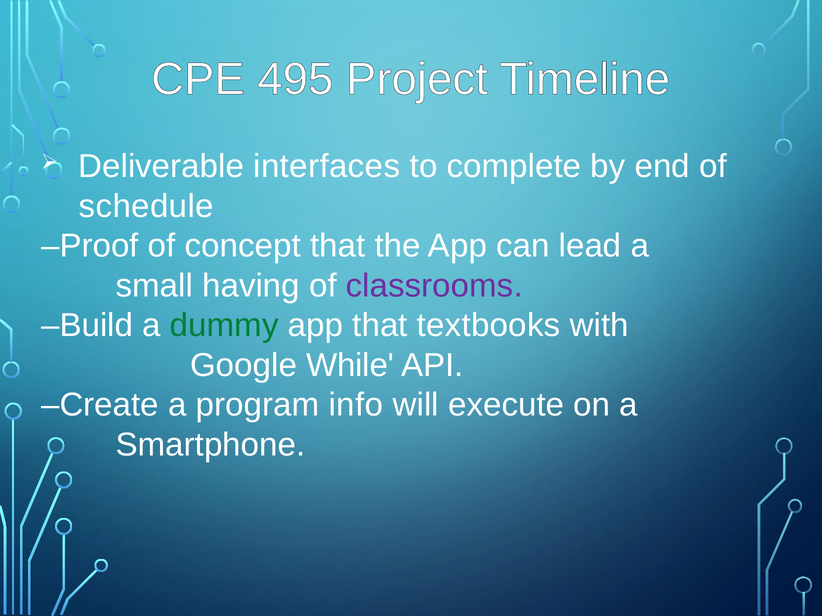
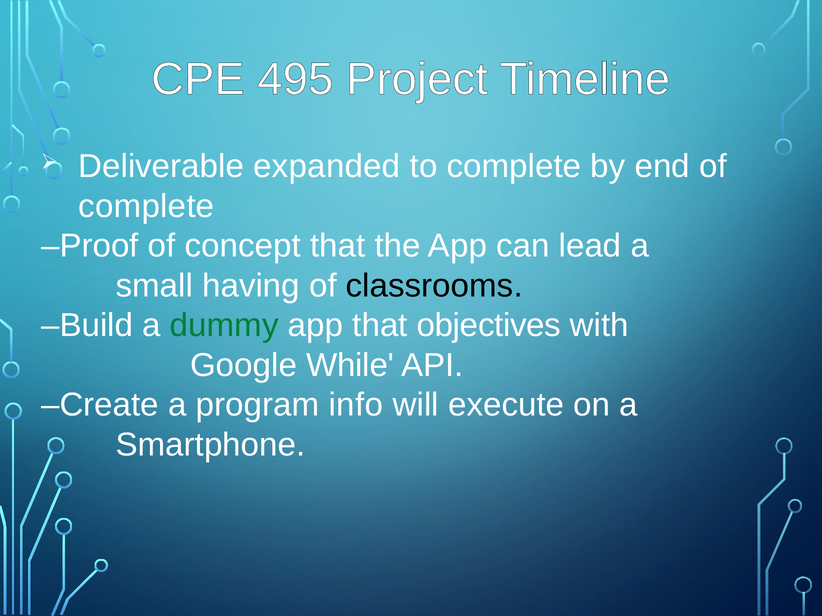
interfaces: interfaces -> expanded
schedule at (146, 206): schedule -> complete
classrooms colour: purple -> black
textbooks: textbooks -> objectives
